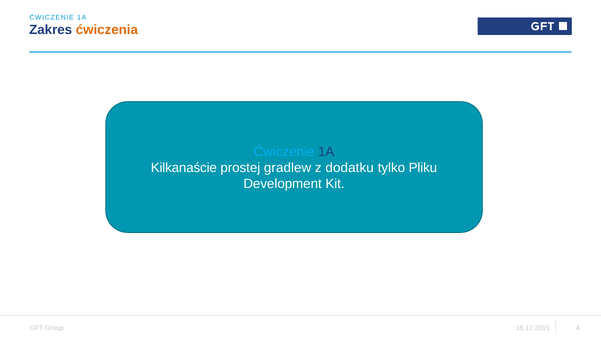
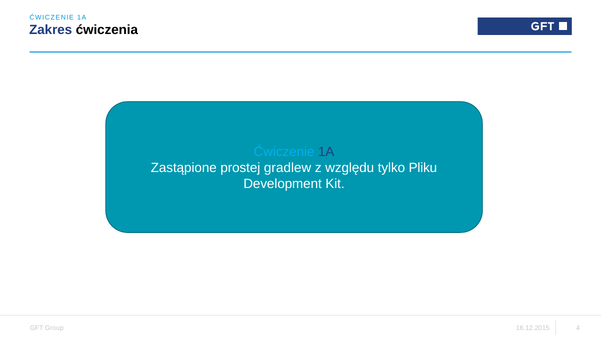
ćwiczenia colour: orange -> black
Kilkanaście: Kilkanaście -> Zastąpione
dodatku: dodatku -> względu
